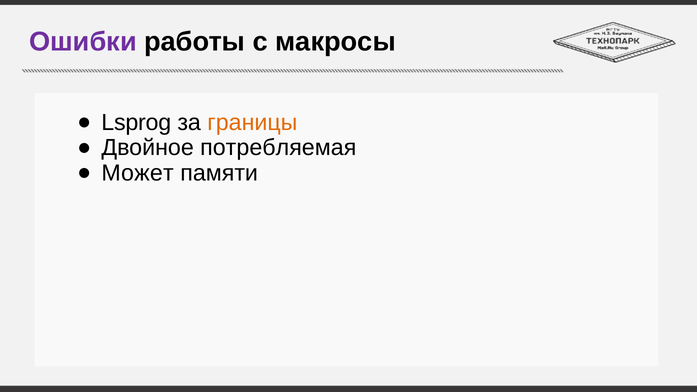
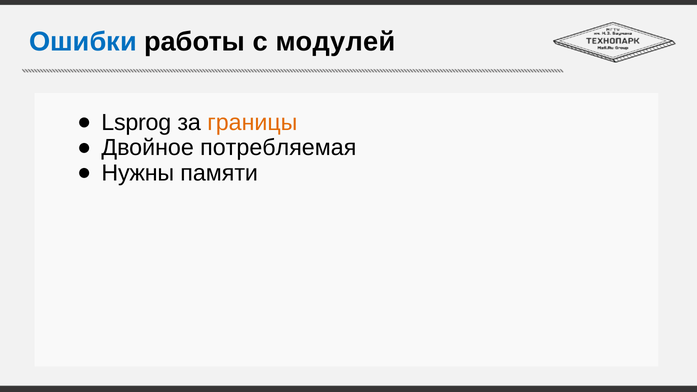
Ошибки colour: purple -> blue
макросы: макросы -> модулей
Может: Может -> Нужны
